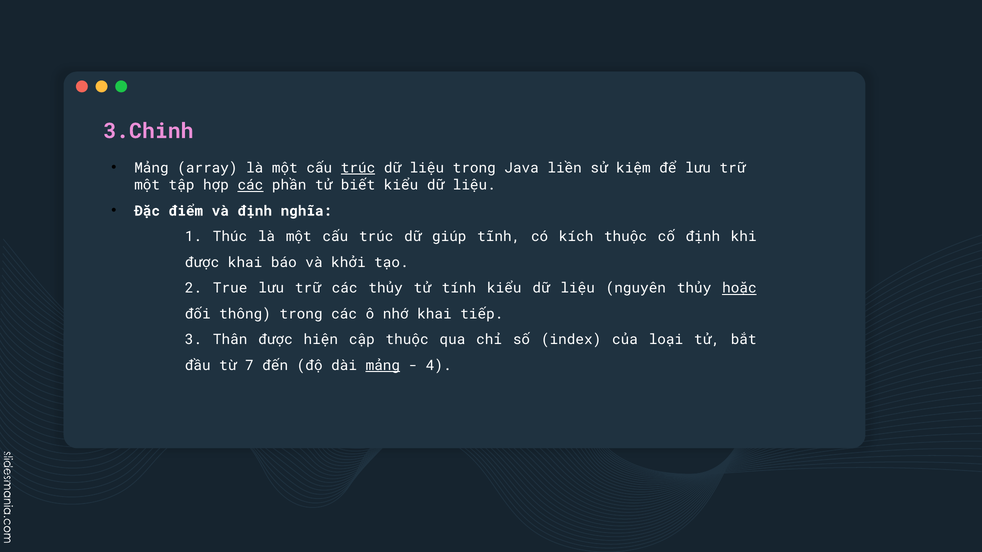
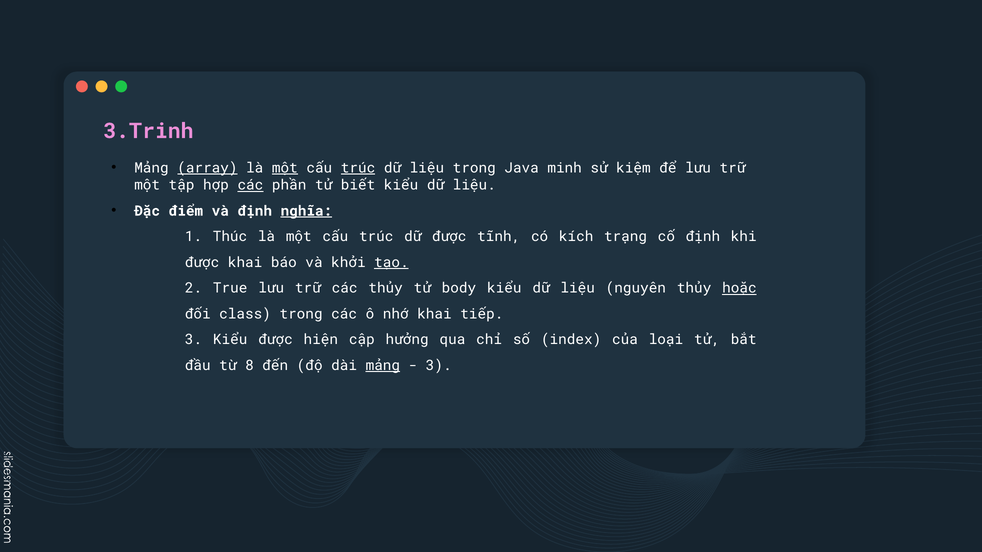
3.Chinh: 3.Chinh -> 3.Trinh
array underline: none -> present
một at (285, 168) underline: none -> present
liền: liền -> minh
nghĩa underline: none -> present
dữ giúp: giúp -> được
kích thuộc: thuộc -> trạng
tạo underline: none -> present
tính: tính -> body
thông: thông -> class
3 Thân: Thân -> Kiểu
cập thuộc: thuộc -> hưởng
7: 7 -> 8
4 at (439, 366): 4 -> 3
